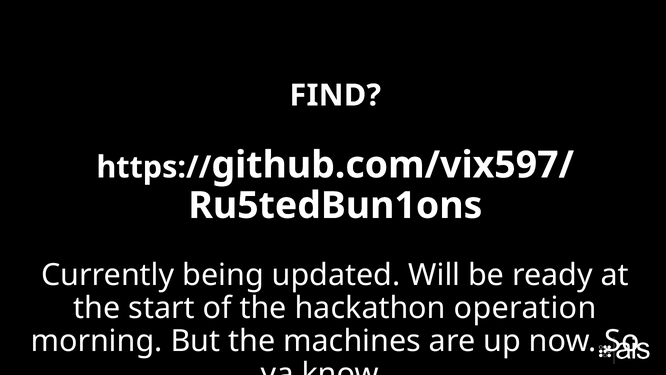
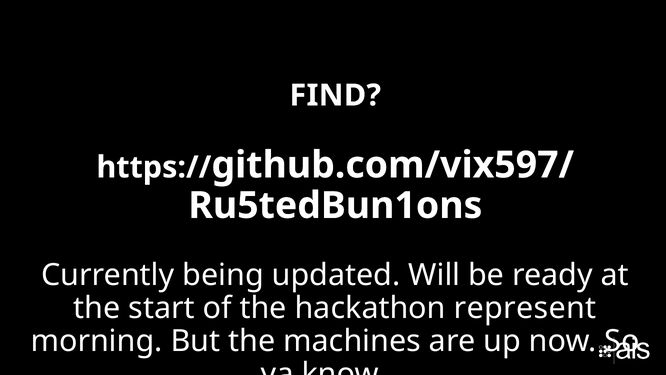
operation: operation -> represent
